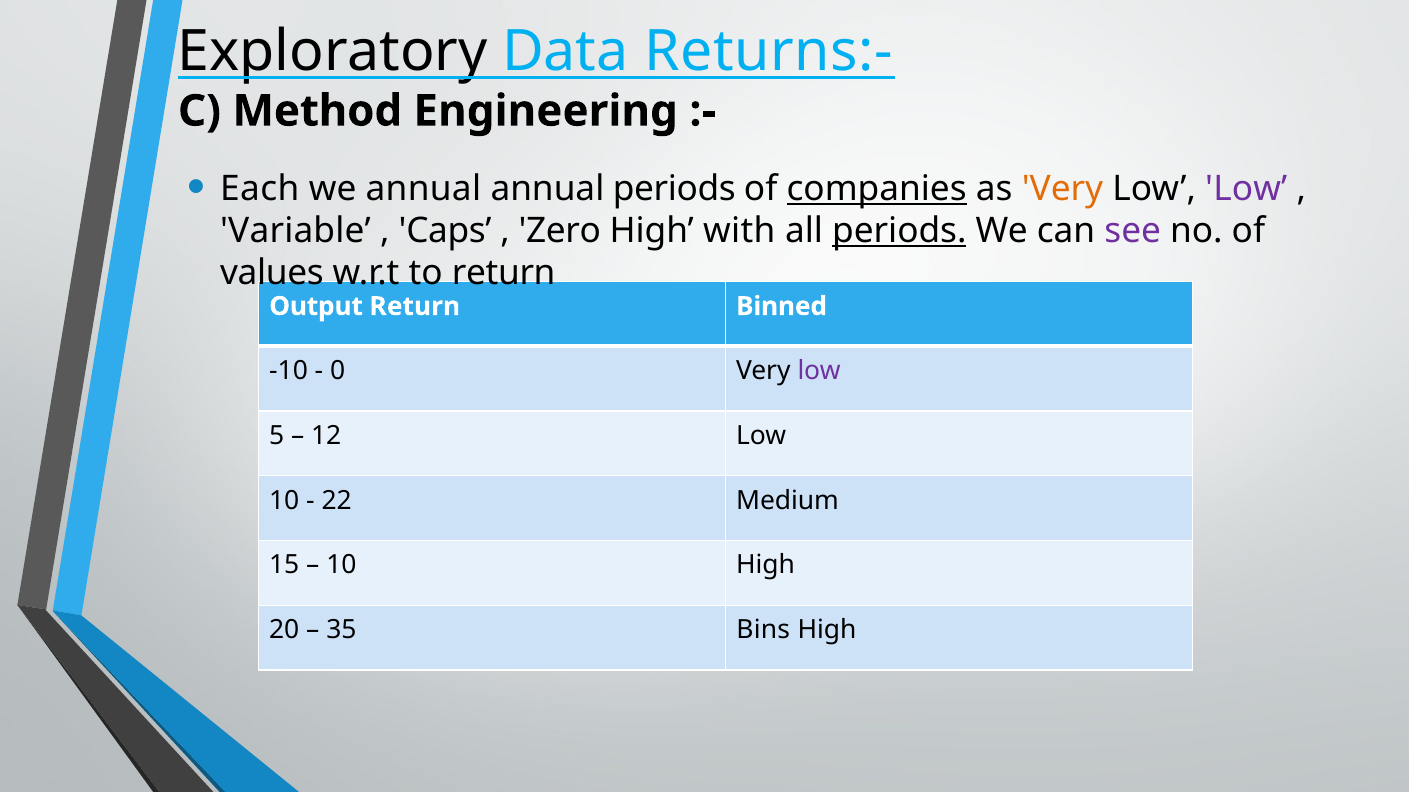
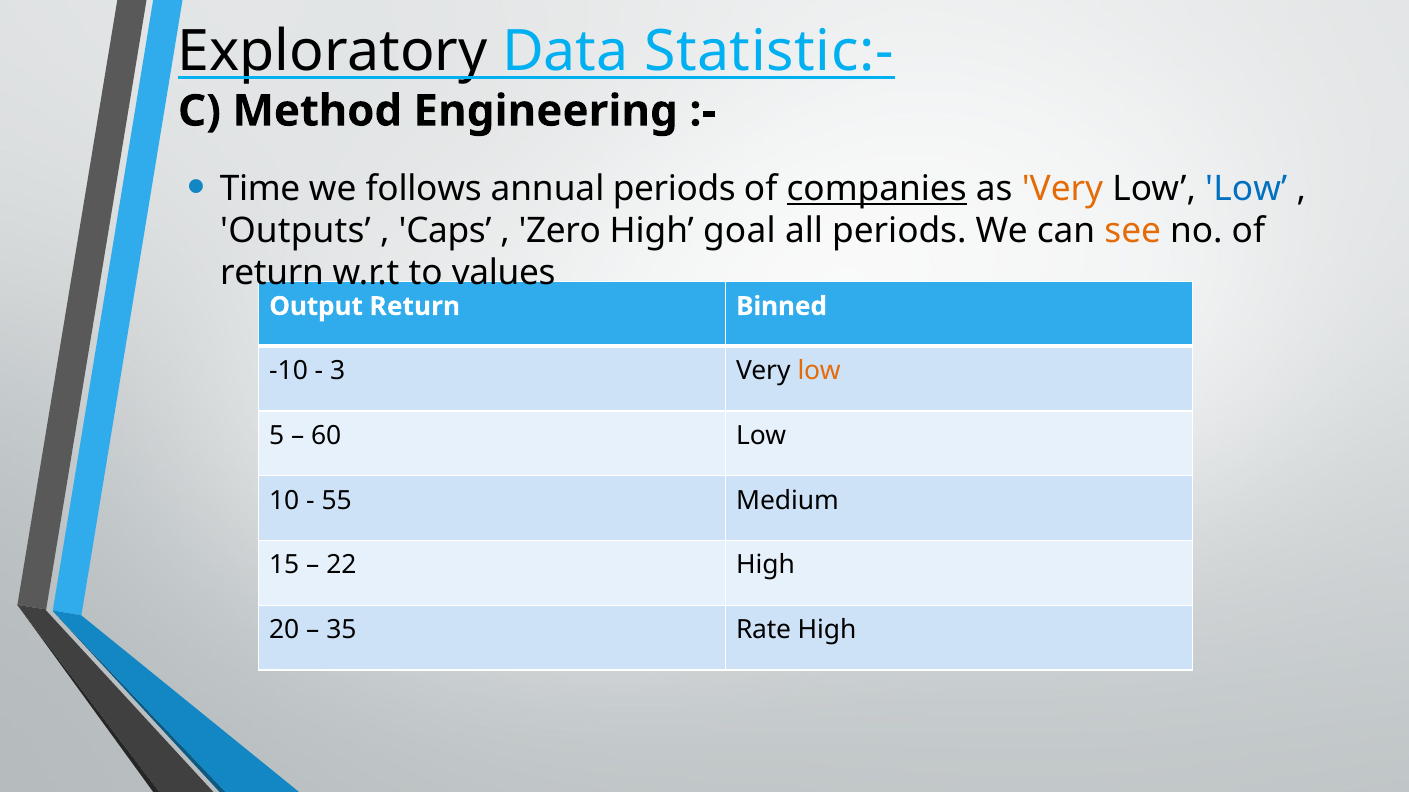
Returns:-: Returns:- -> Statistic:-
Each: Each -> Time
we annual: annual -> follows
Low at (1246, 189) colour: purple -> blue
Variable: Variable -> Outputs
with: with -> goal
periods at (899, 231) underline: present -> none
see colour: purple -> orange
values at (272, 273): values -> return
to return: return -> values
0: 0 -> 3
low at (819, 371) colour: purple -> orange
12: 12 -> 60
22: 22 -> 55
10 at (341, 566): 10 -> 22
Bins: Bins -> Rate
